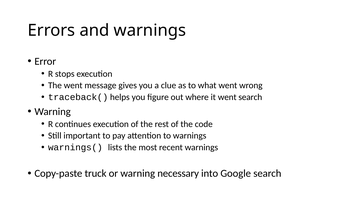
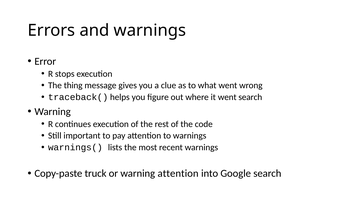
The went: went -> thing
warning necessary: necessary -> attention
